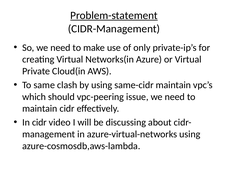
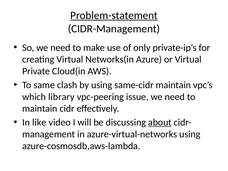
should: should -> library
In cidr: cidr -> like
about underline: none -> present
